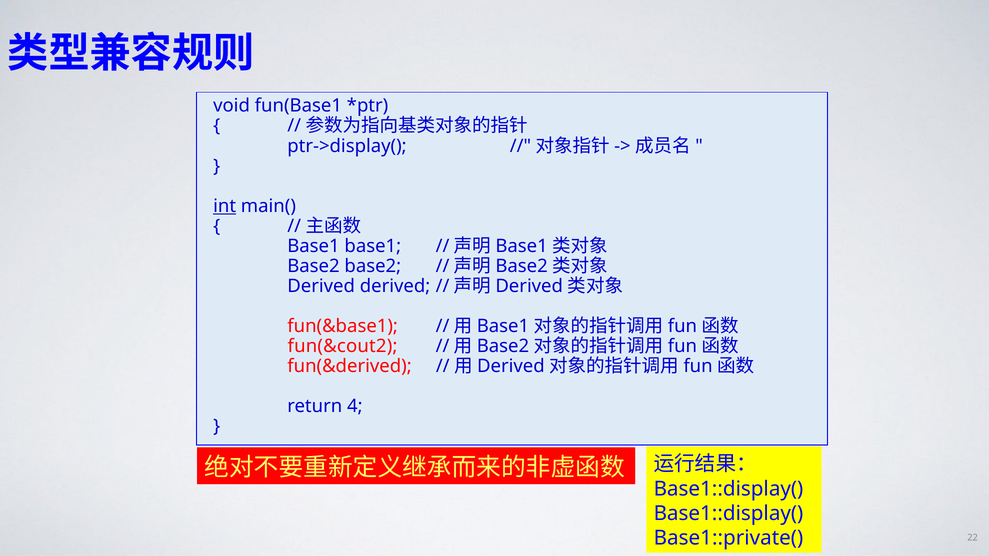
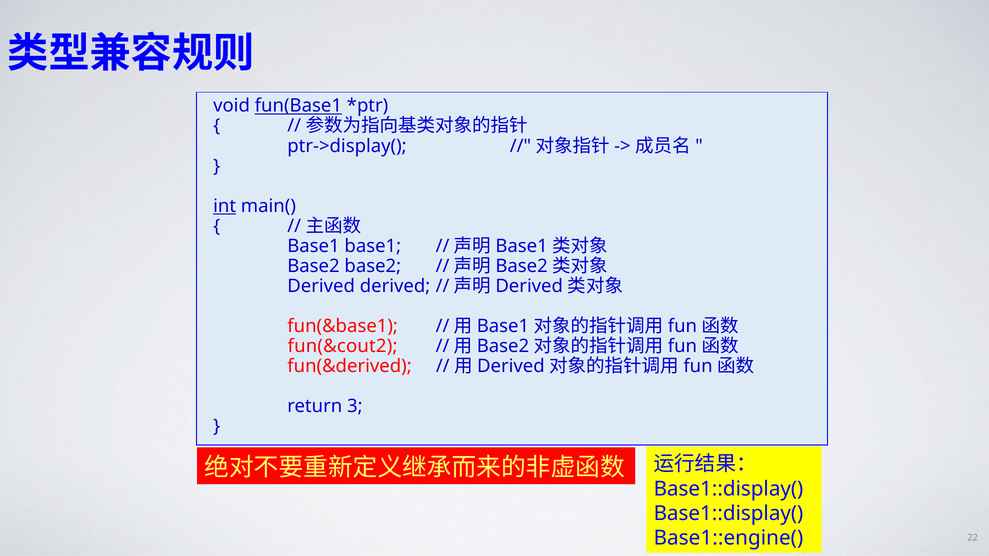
fun(Base1 underline: none -> present
4: 4 -> 3
Base1::private(: Base1::private( -> Base1::engine(
